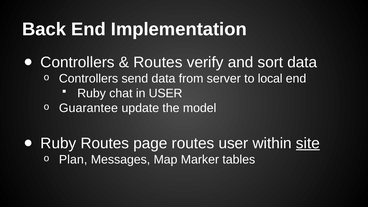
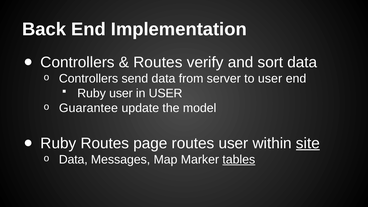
to local: local -> user
Ruby chat: chat -> user
Plan at (73, 160): Plan -> Data
tables underline: none -> present
